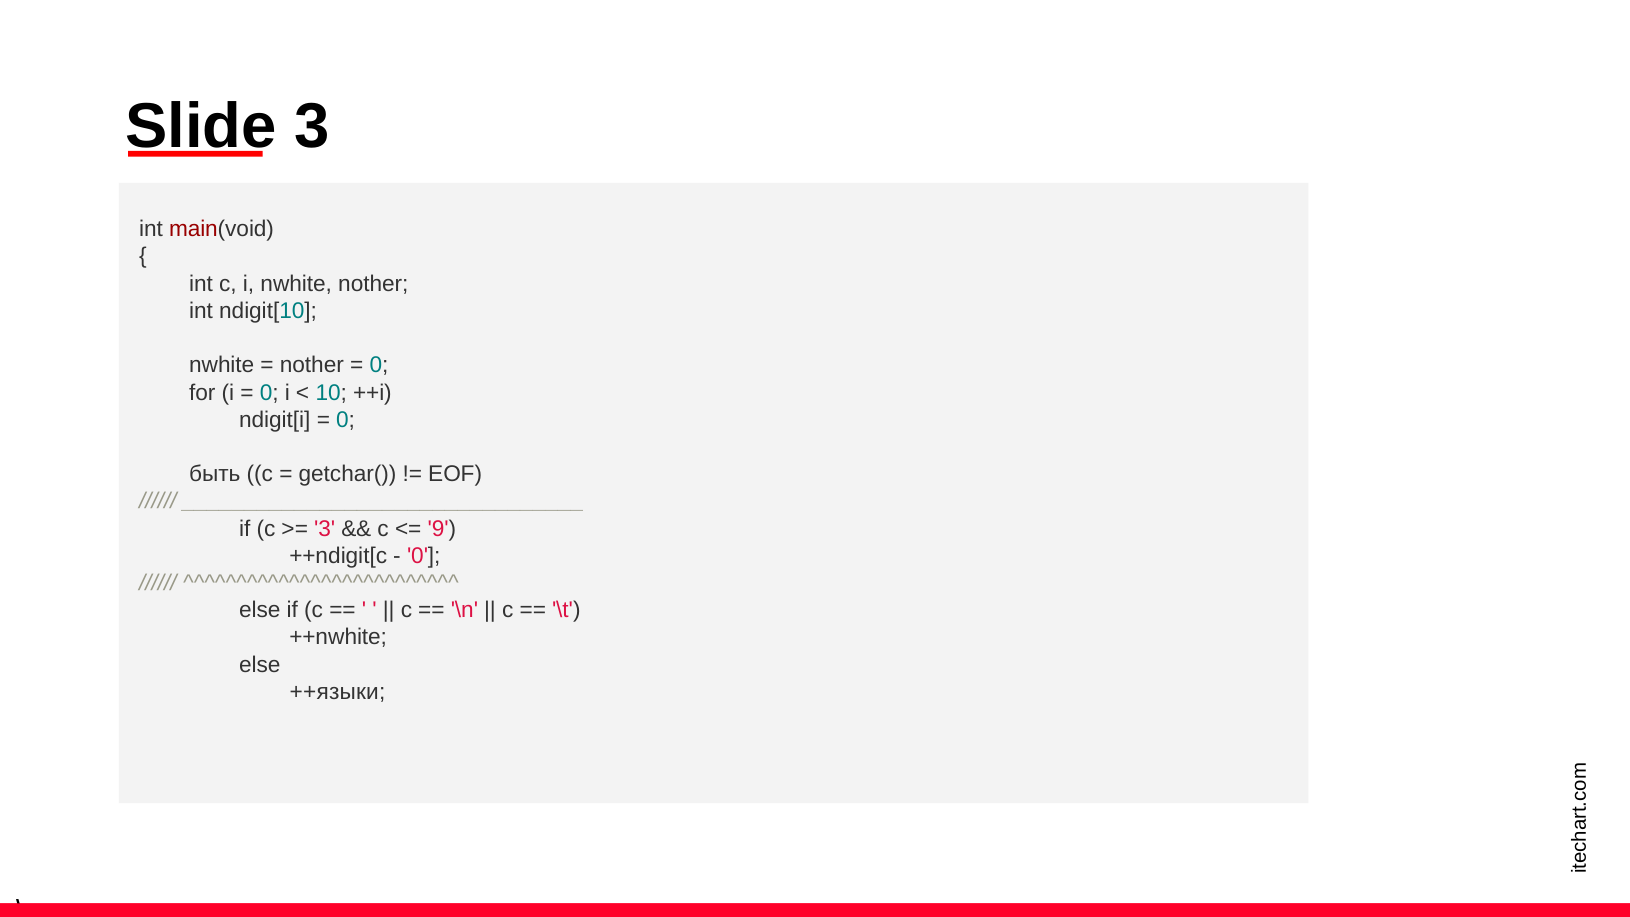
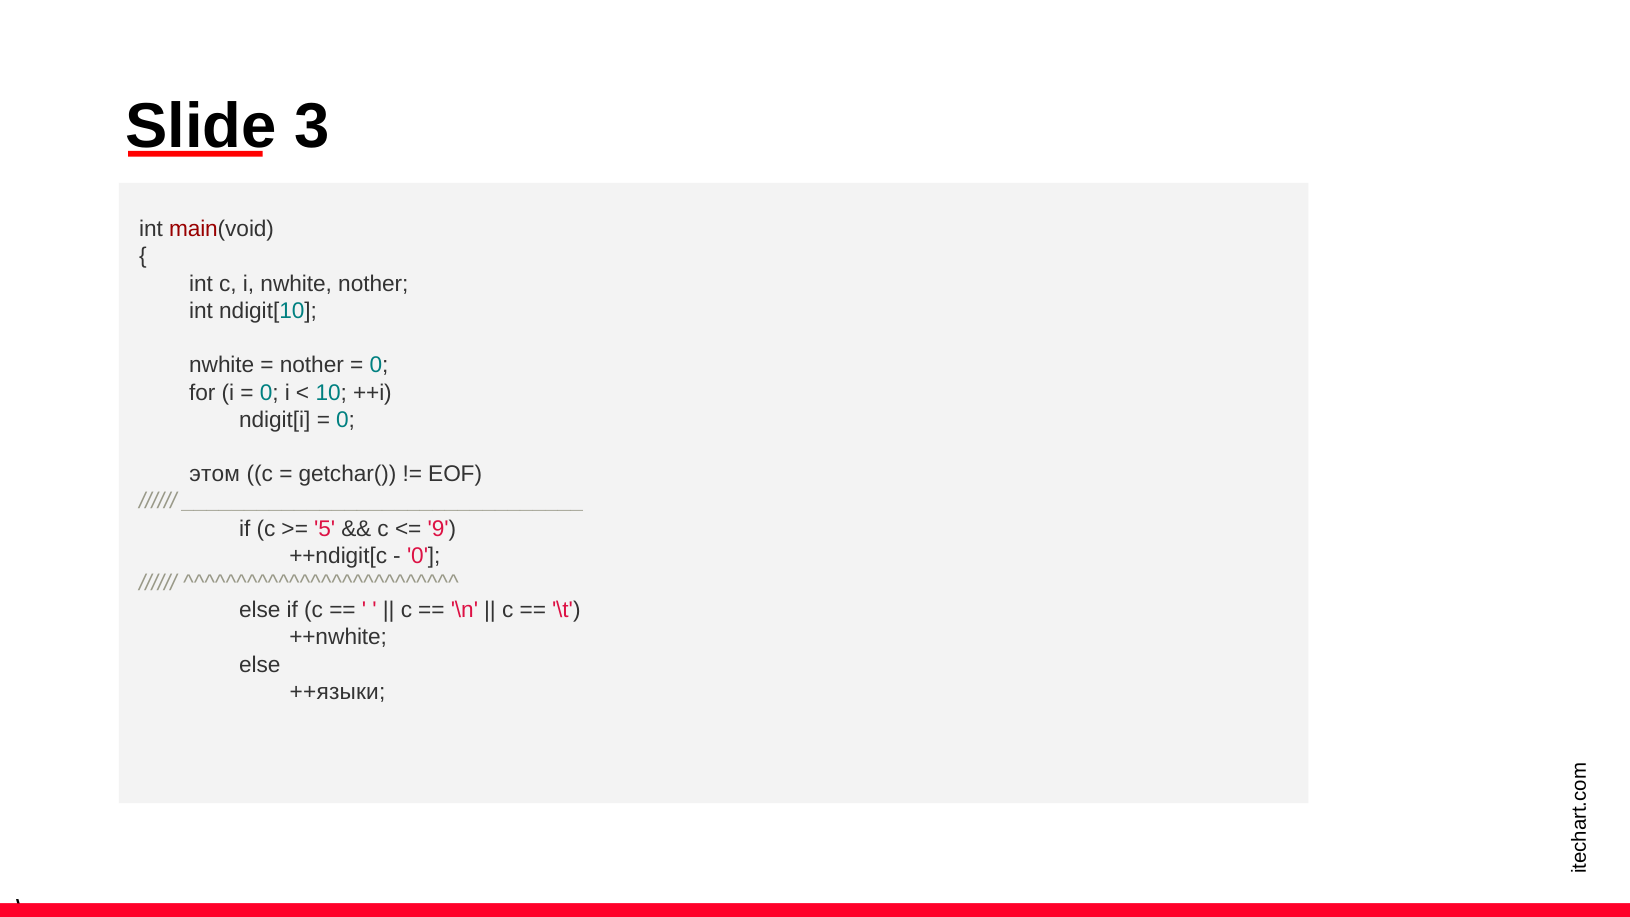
быть: быть -> этом
3 at (325, 529): 3 -> 5
